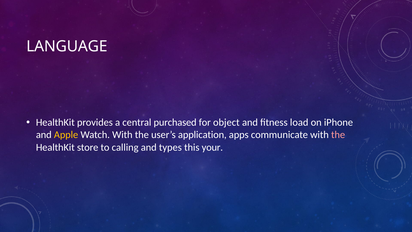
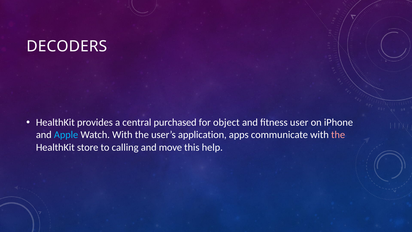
LANGUAGE: LANGUAGE -> DECODERS
load: load -> user
Apple colour: yellow -> light blue
types: types -> move
your: your -> help
